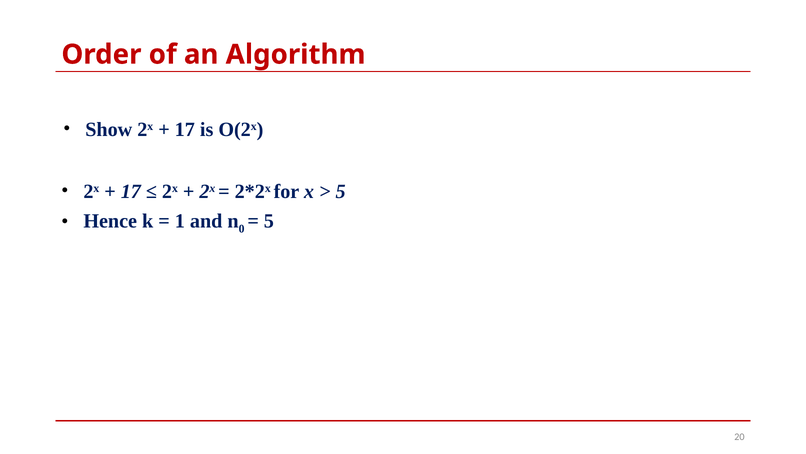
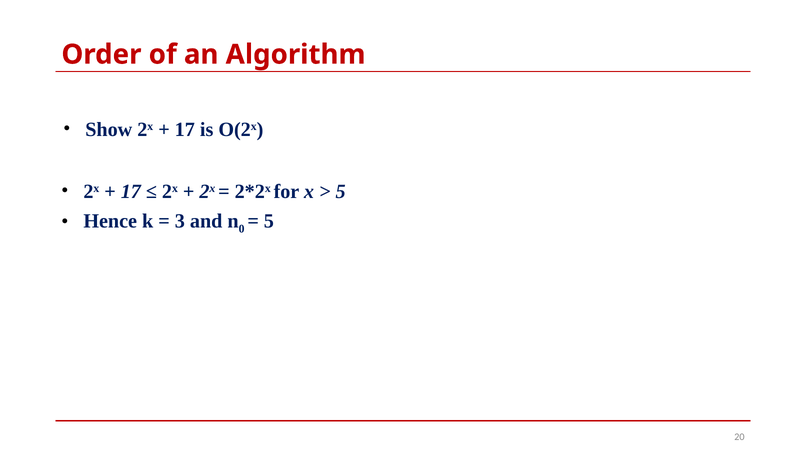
1: 1 -> 3
